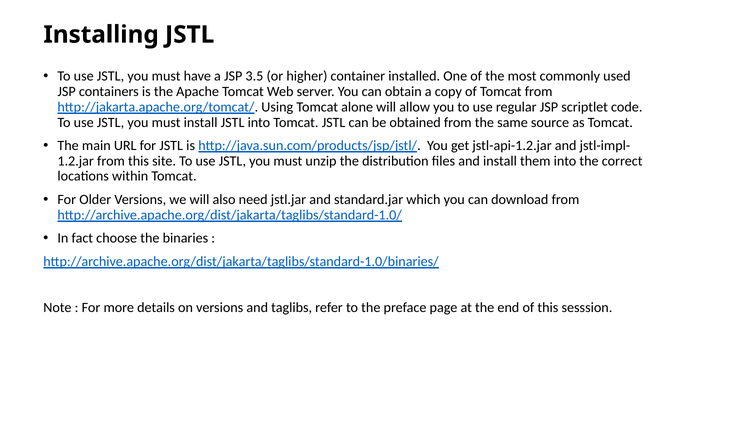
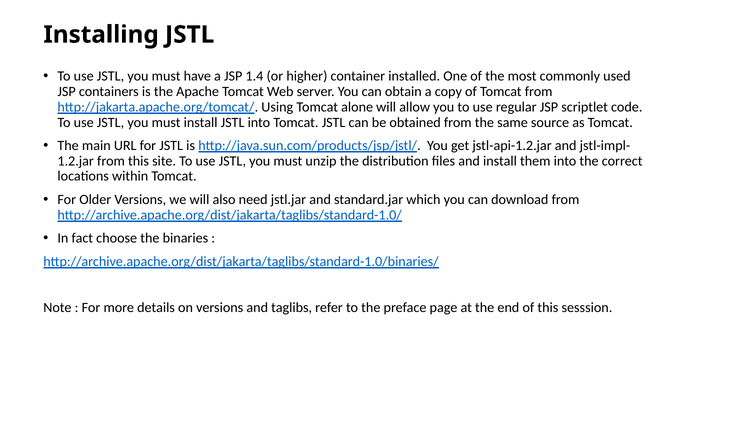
3.5: 3.5 -> 1.4
